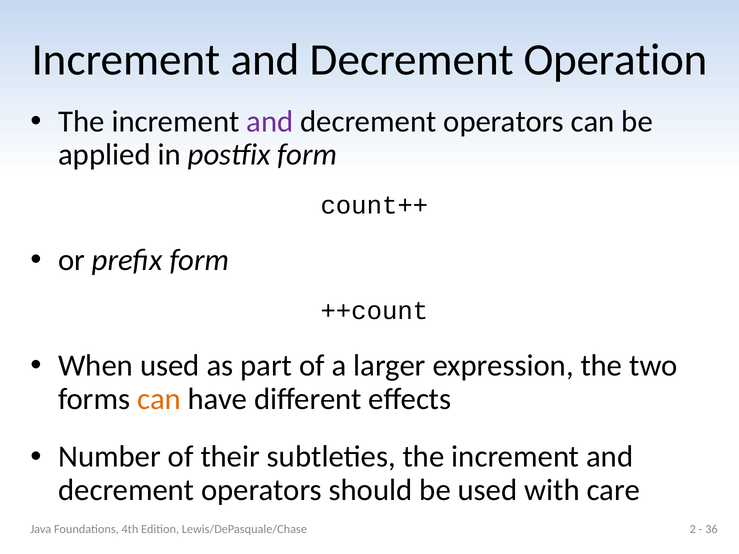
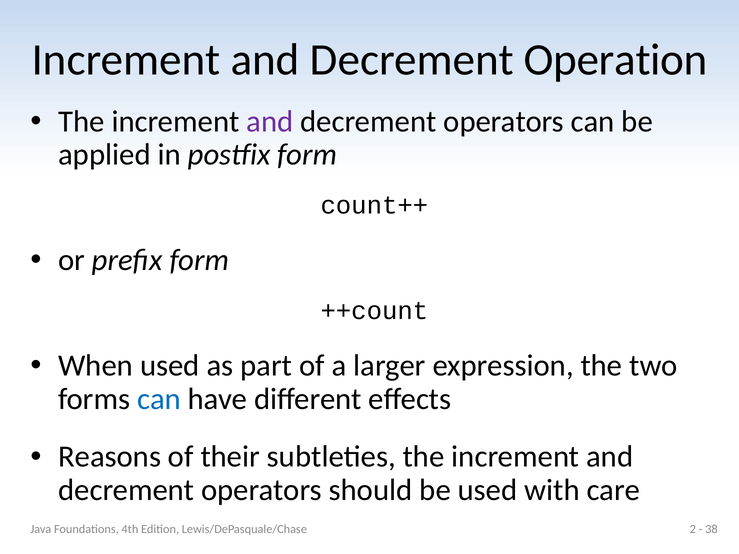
can at (159, 399) colour: orange -> blue
Number: Number -> Reasons
36: 36 -> 38
